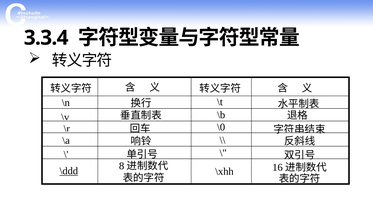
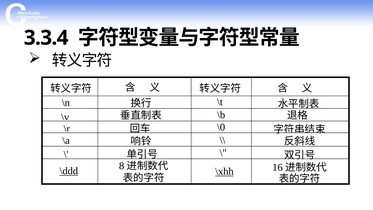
\xhh underline: none -> present
